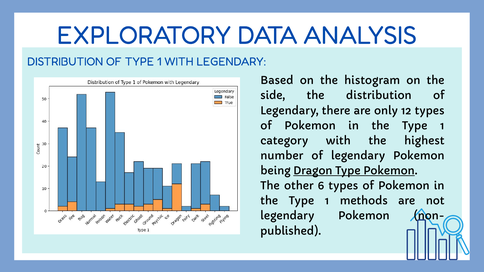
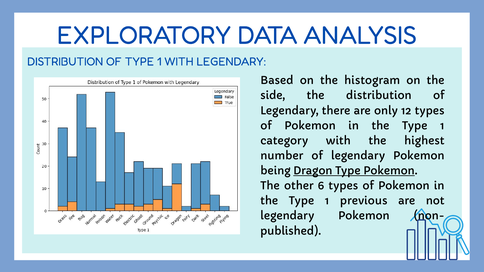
methods: methods -> previous
